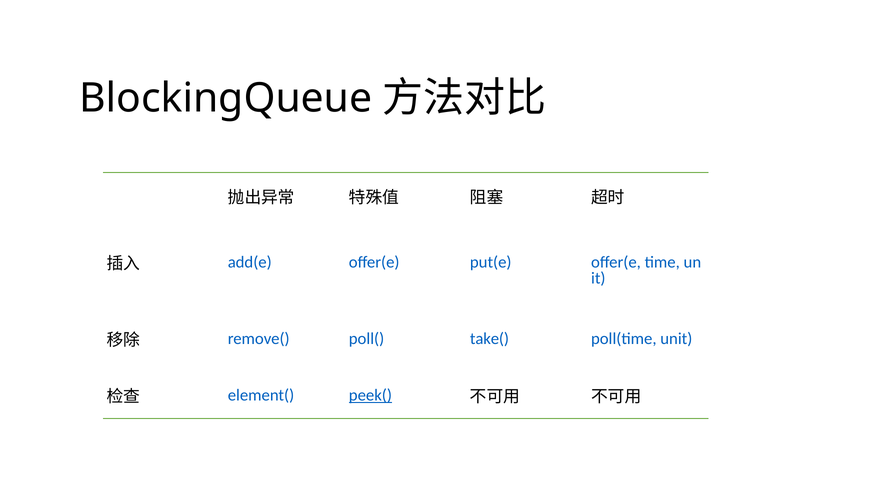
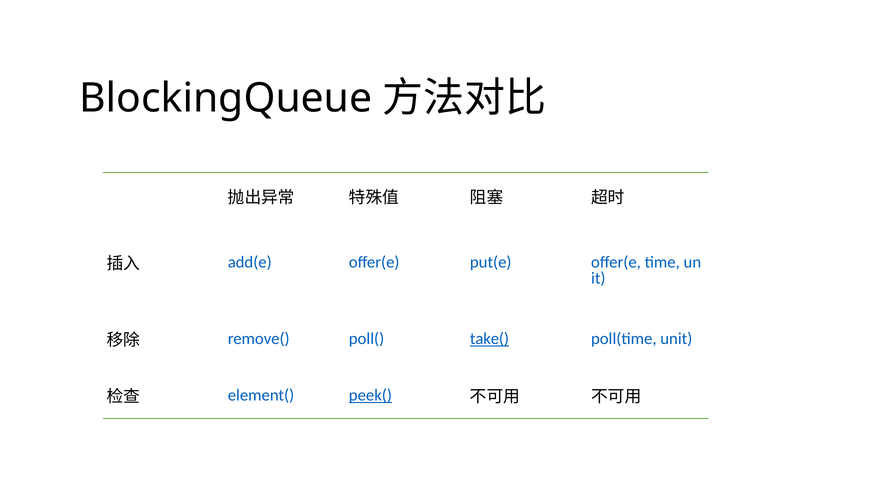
take( underline: none -> present
